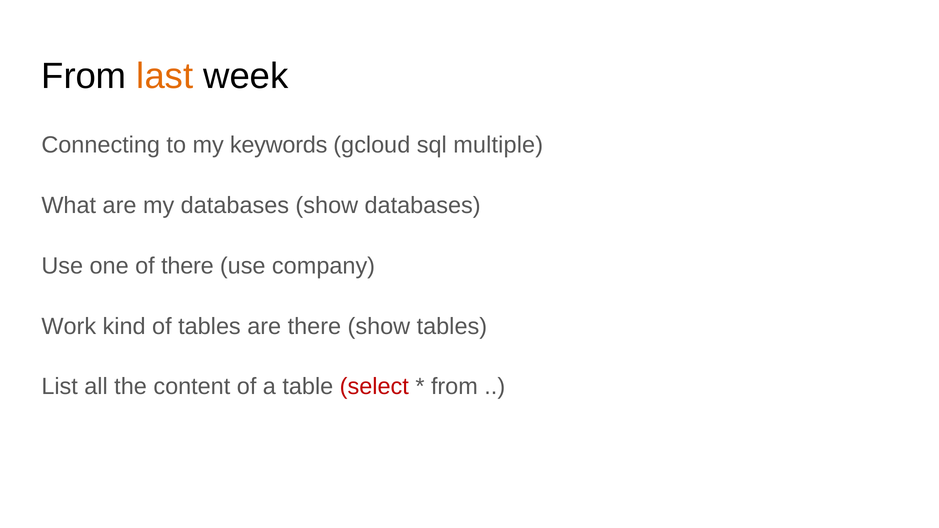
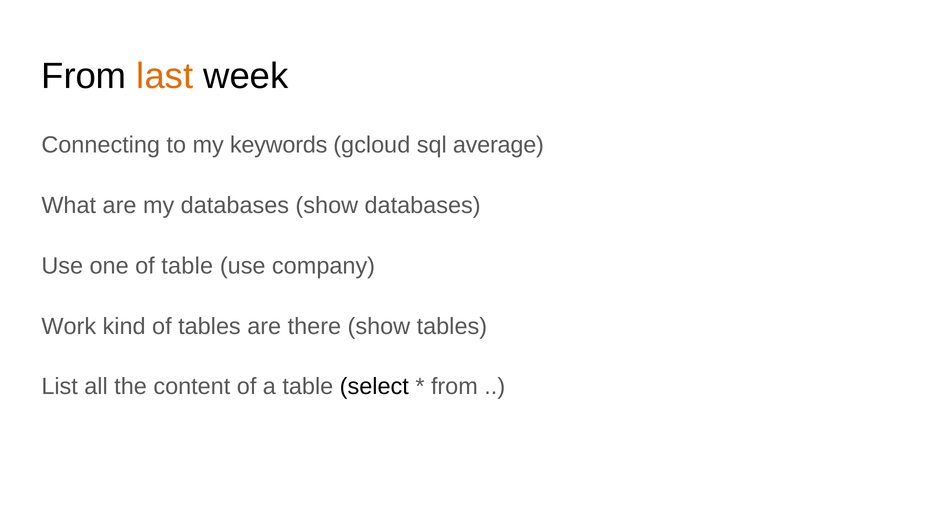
multiple: multiple -> average
of there: there -> table
select colour: red -> black
